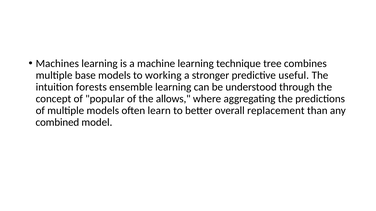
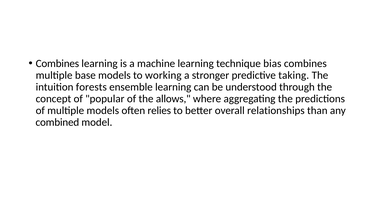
Machines at (57, 64): Machines -> Combines
tree: tree -> bias
useful: useful -> taking
learn: learn -> relies
replacement: replacement -> relationships
